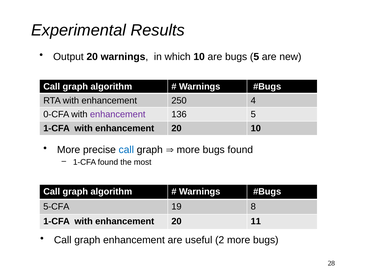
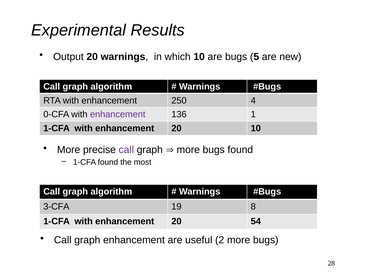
136 5: 5 -> 1
call at (126, 150) colour: blue -> purple
5-CFA: 5-CFA -> 3-CFA
11: 11 -> 54
